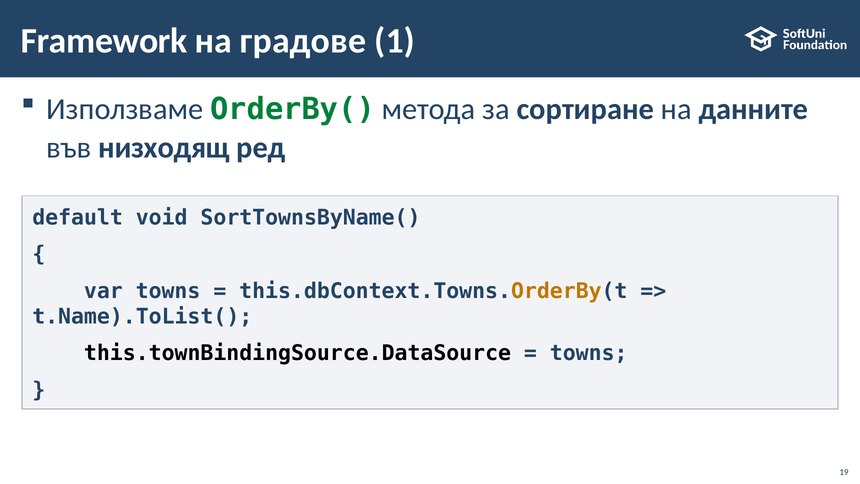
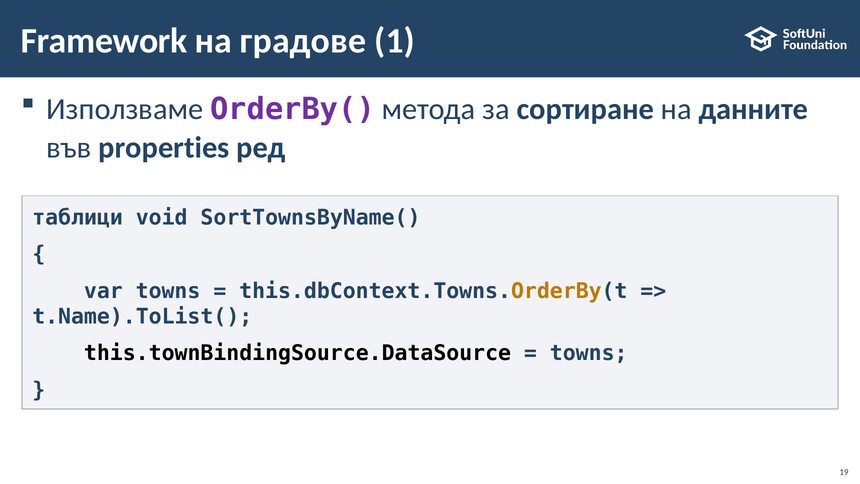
OrderBy( colour: green -> purple
низходящ: низходящ -> properties
default: default -> таблици
